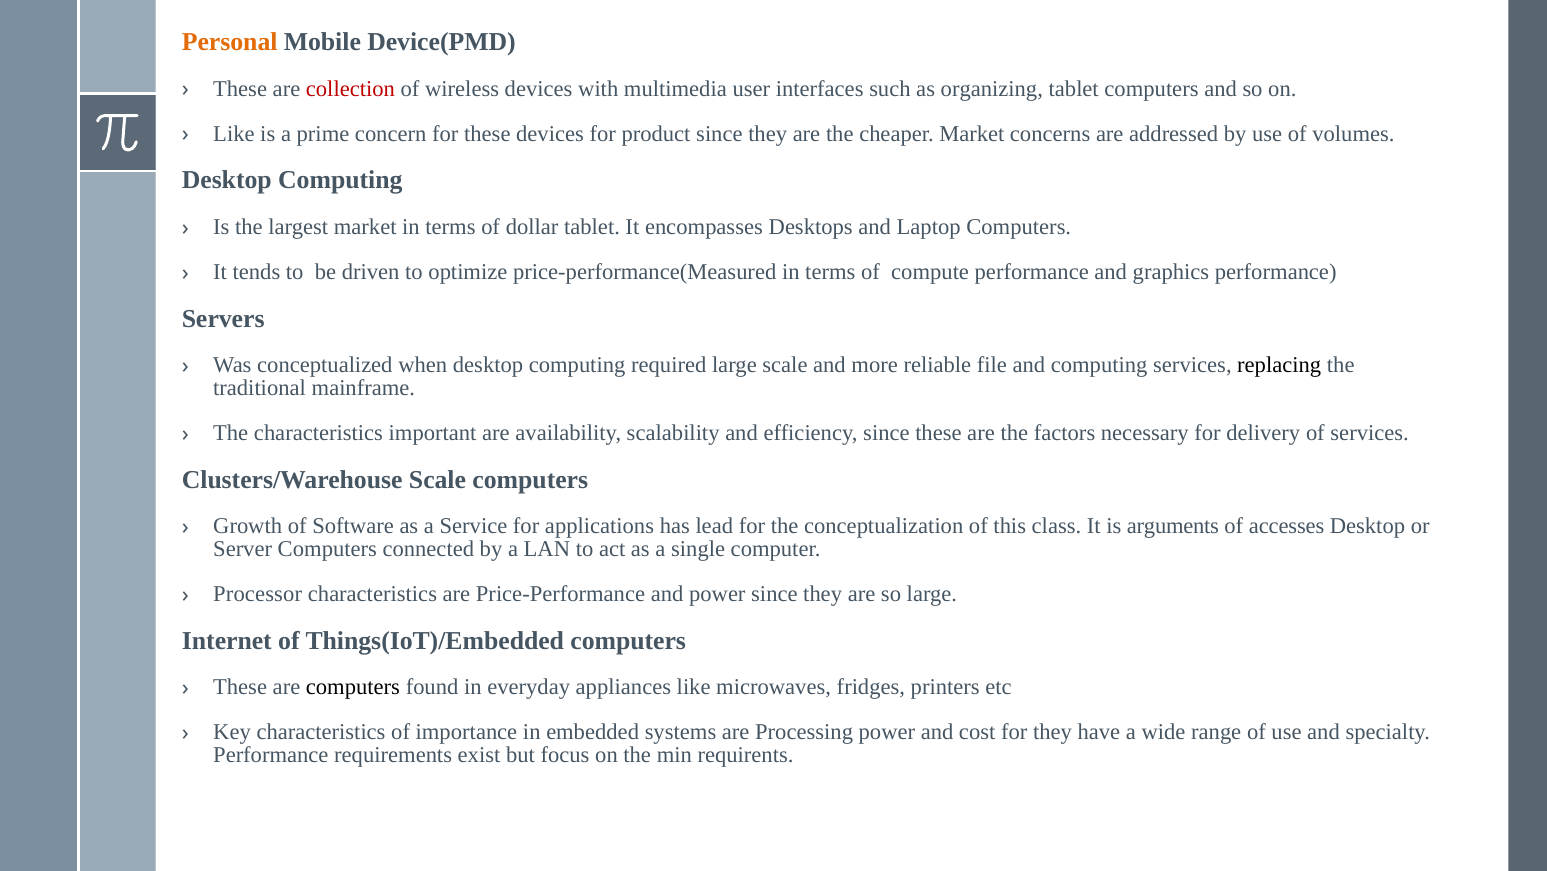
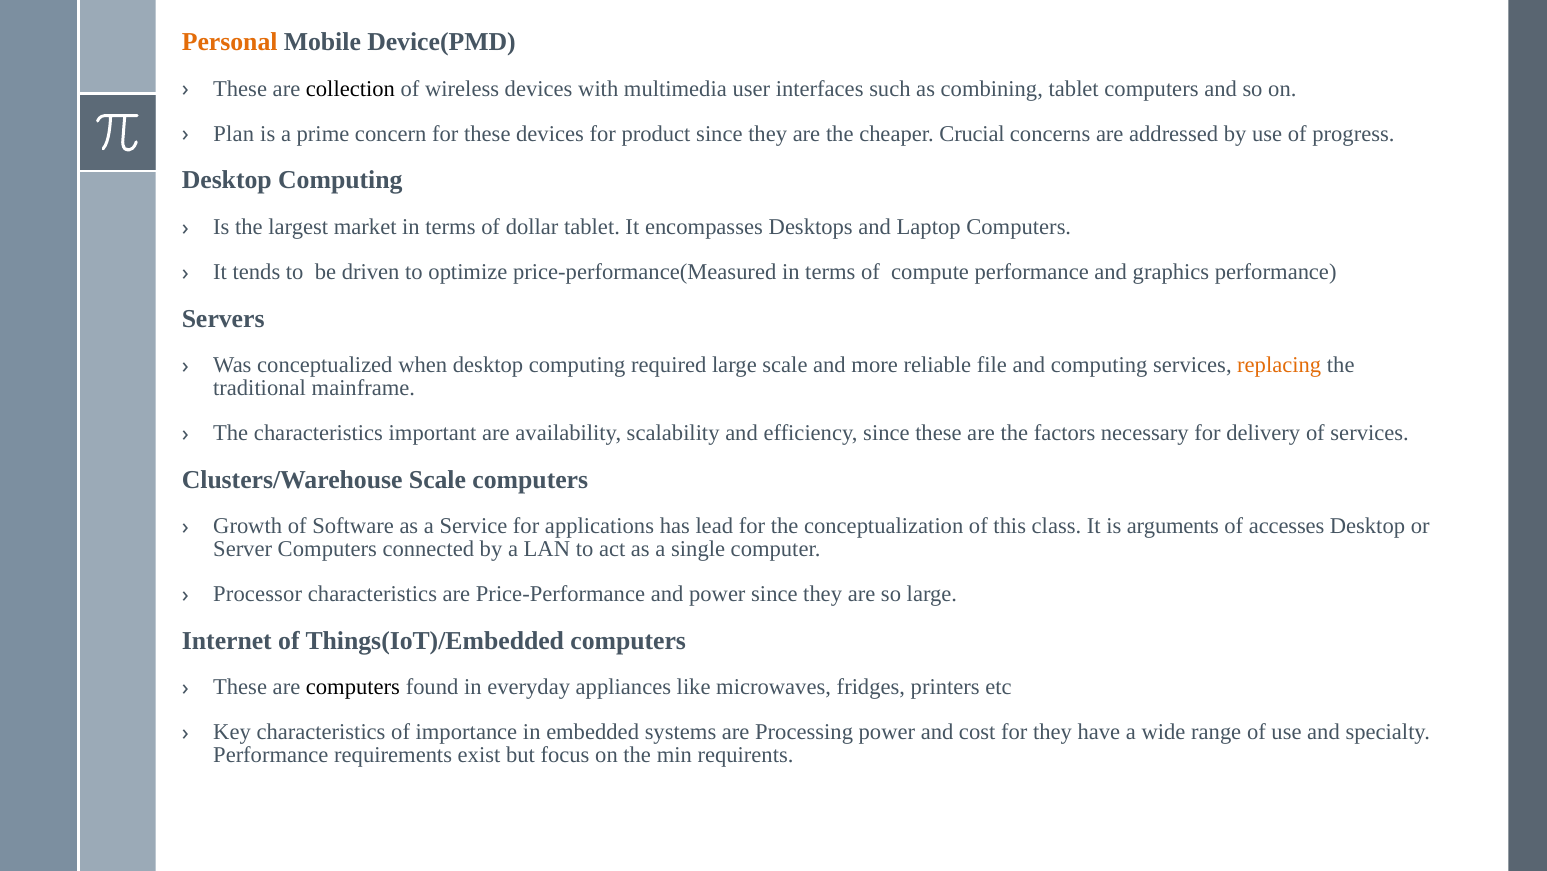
collection colour: red -> black
organizing: organizing -> combining
Like at (234, 134): Like -> Plan
cheaper Market: Market -> Crucial
volumes: volumes -> progress
replacing colour: black -> orange
